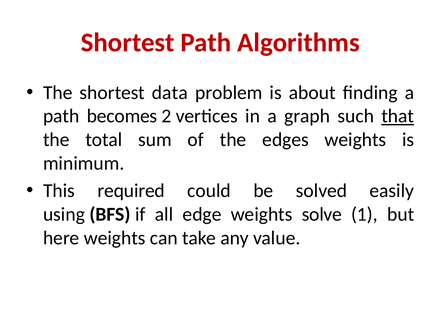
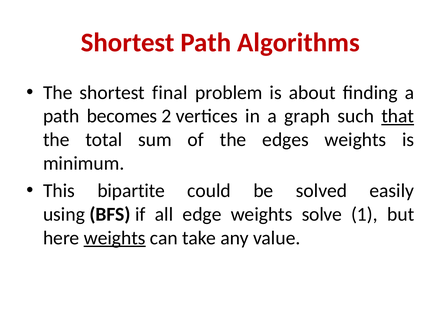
data: data -> final
required: required -> bipartite
weights at (115, 238) underline: none -> present
